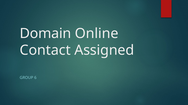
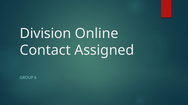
Domain: Domain -> Division
